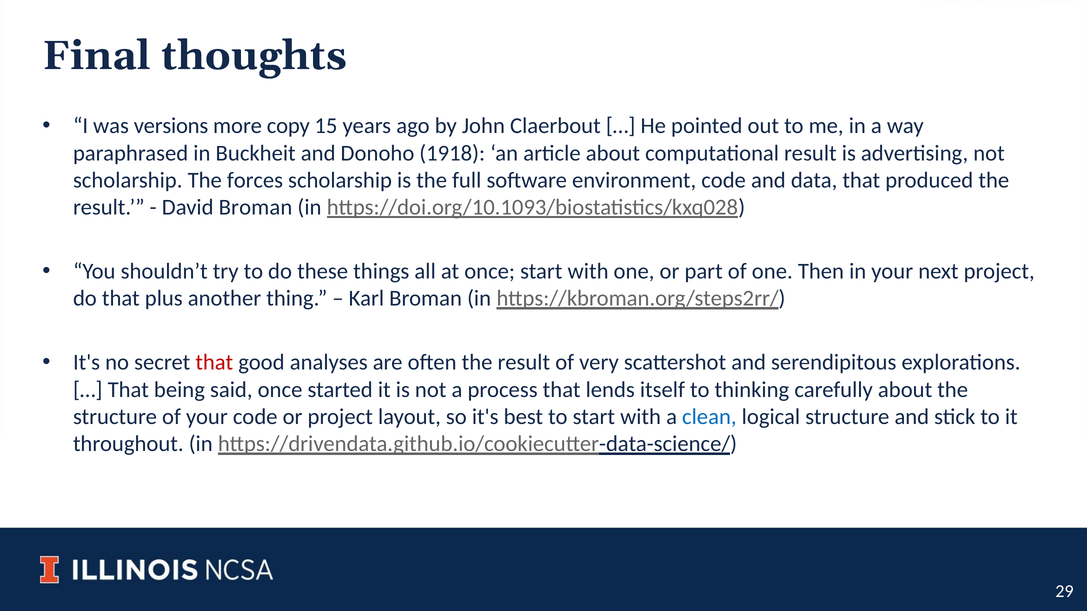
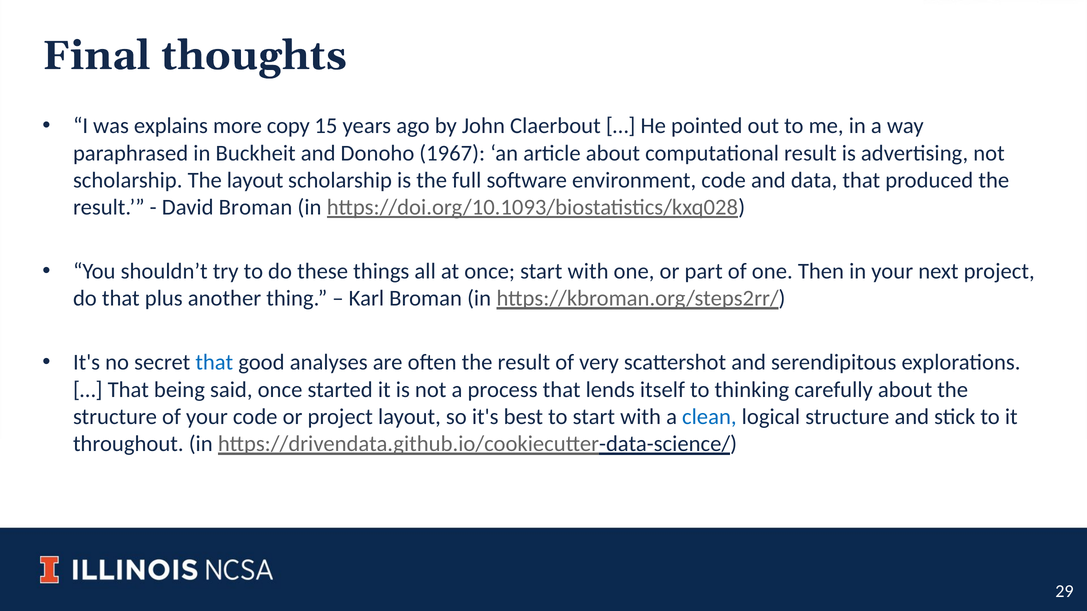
versions: versions -> explains
1918: 1918 -> 1967
The forces: forces -> layout
that at (214, 363) colour: red -> blue
